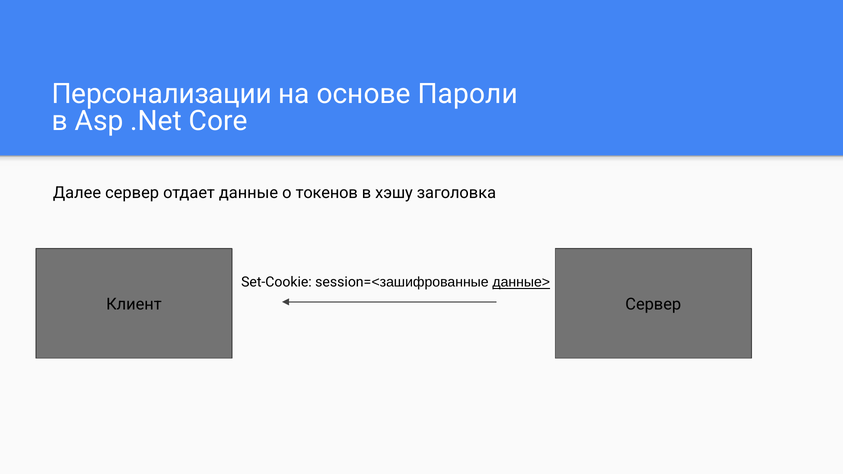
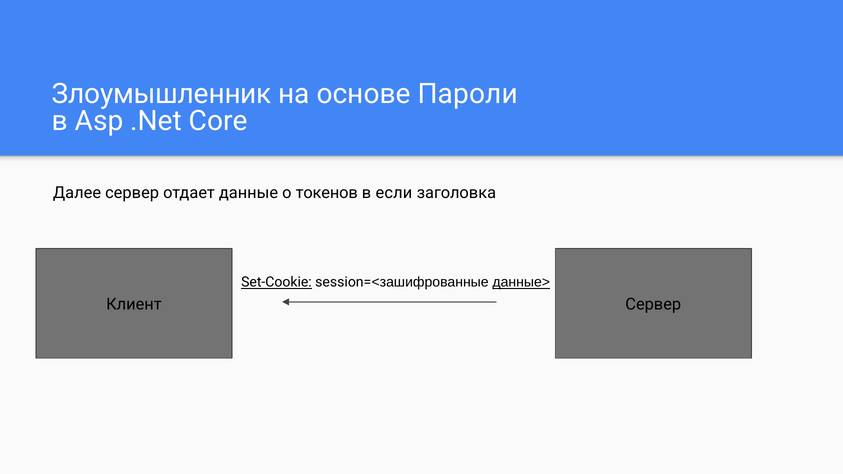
Персонализации: Персонализации -> Злоумышленник
хэшу: хэшу -> если
Set-Cookie underline: none -> present
